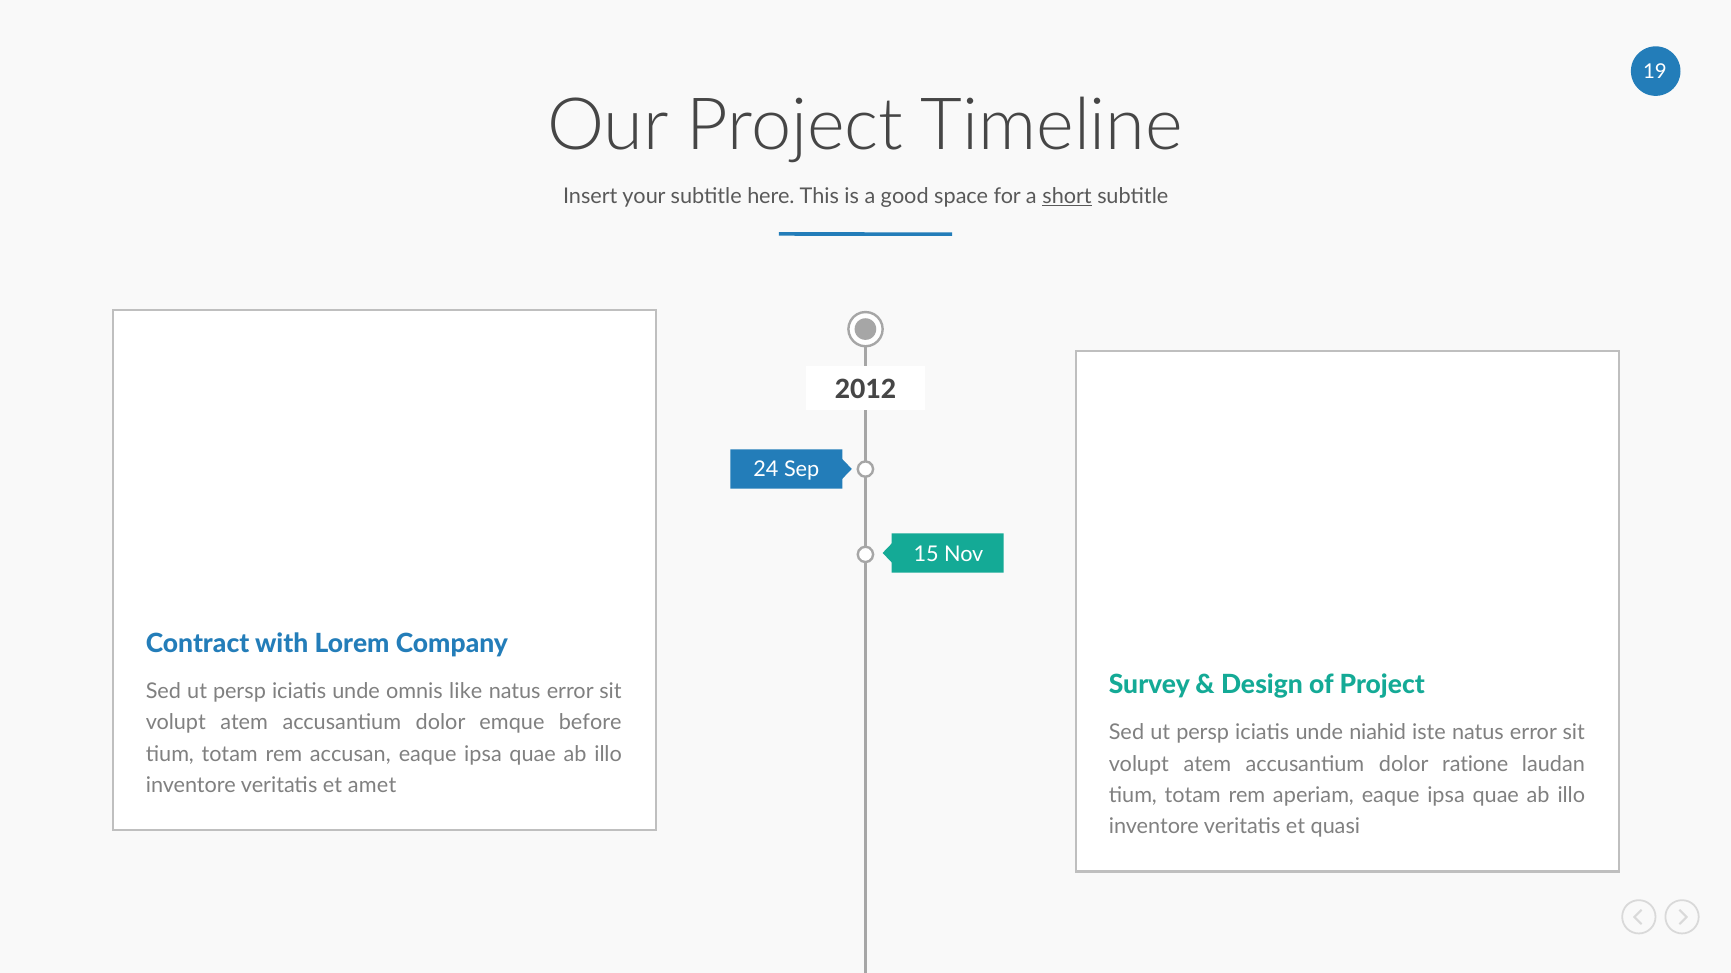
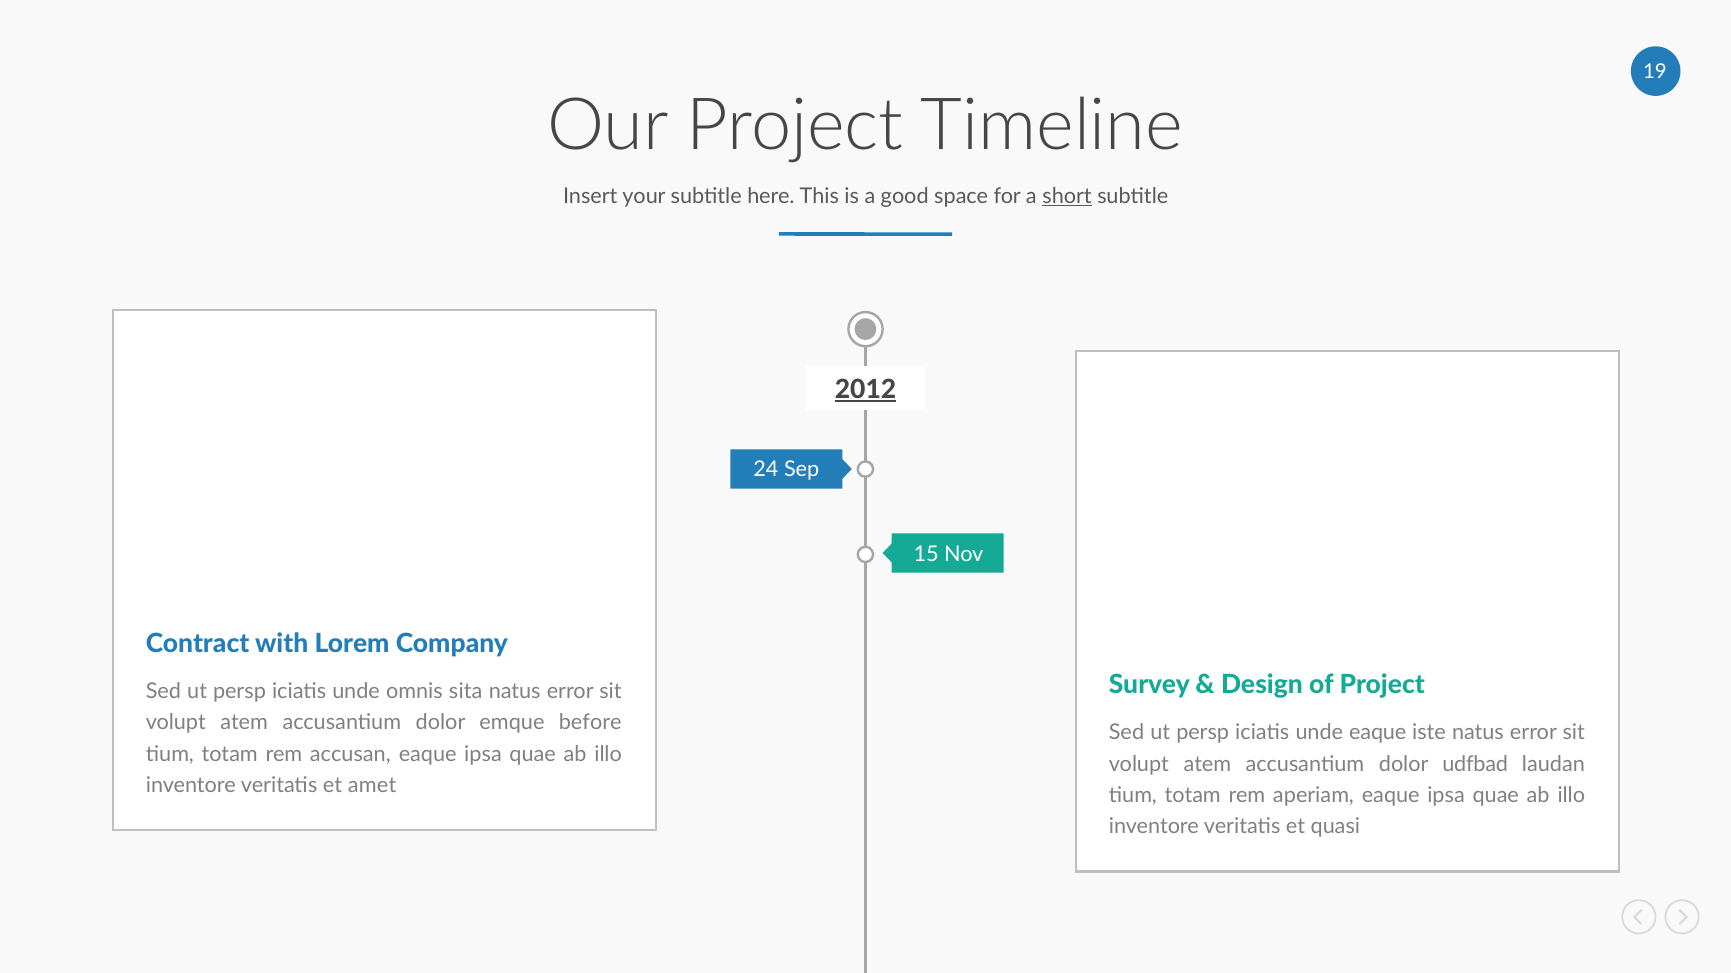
2012 underline: none -> present
like: like -> sita
unde niahid: niahid -> eaque
ratione: ratione -> udfbad
